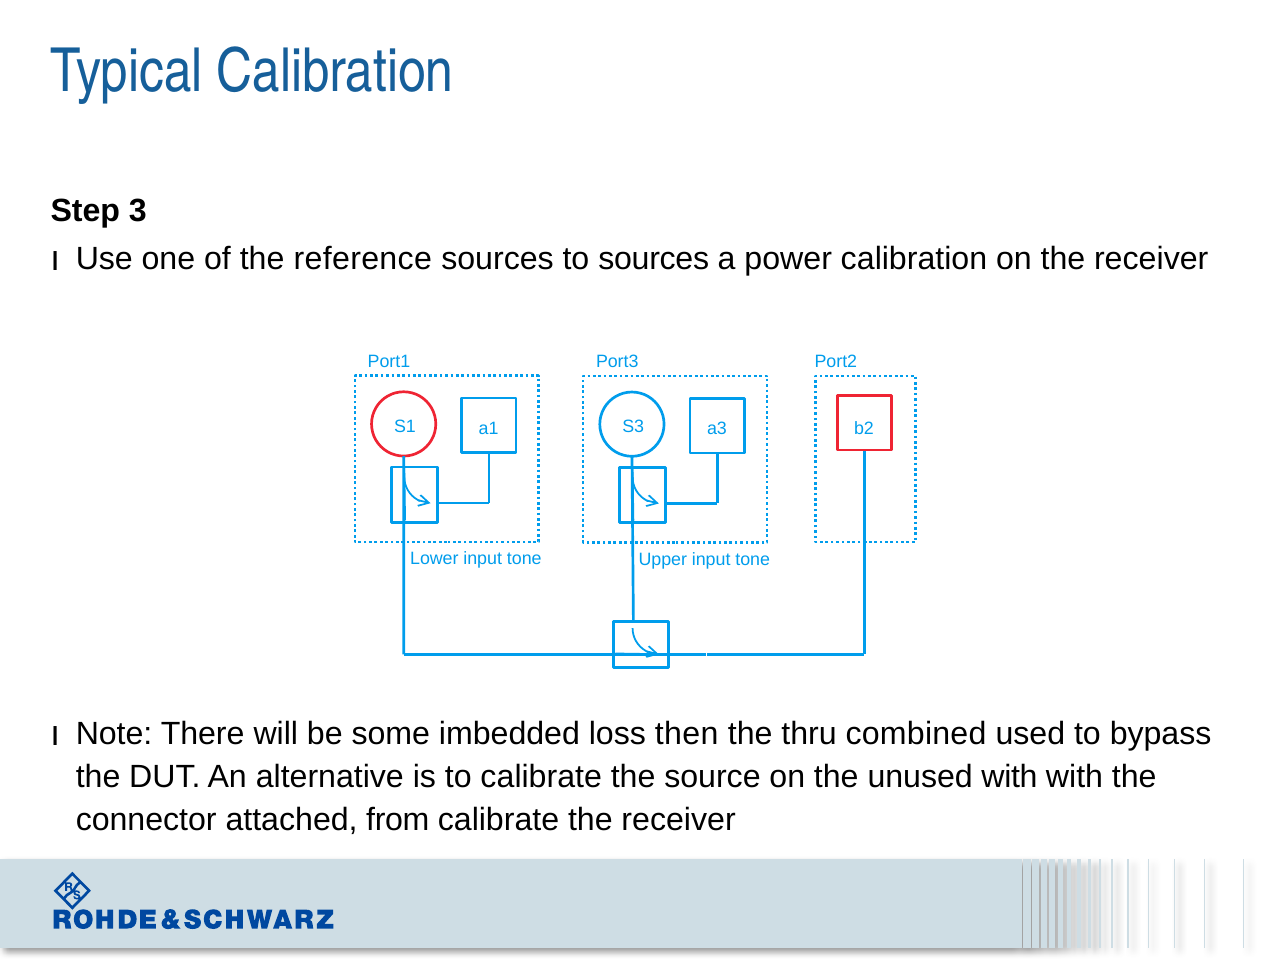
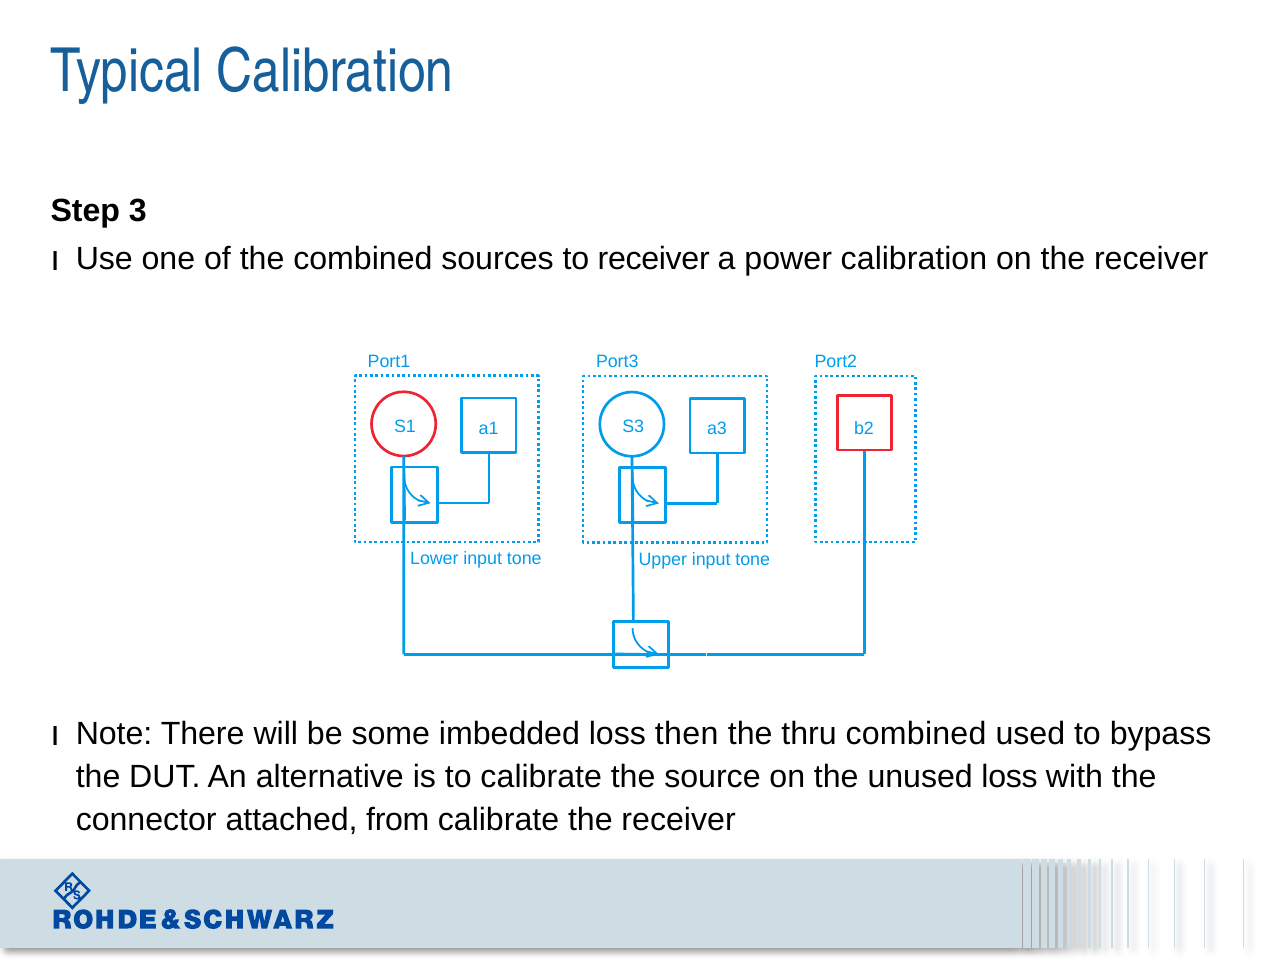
the reference: reference -> combined
to sources: sources -> receiver
unused with: with -> loss
